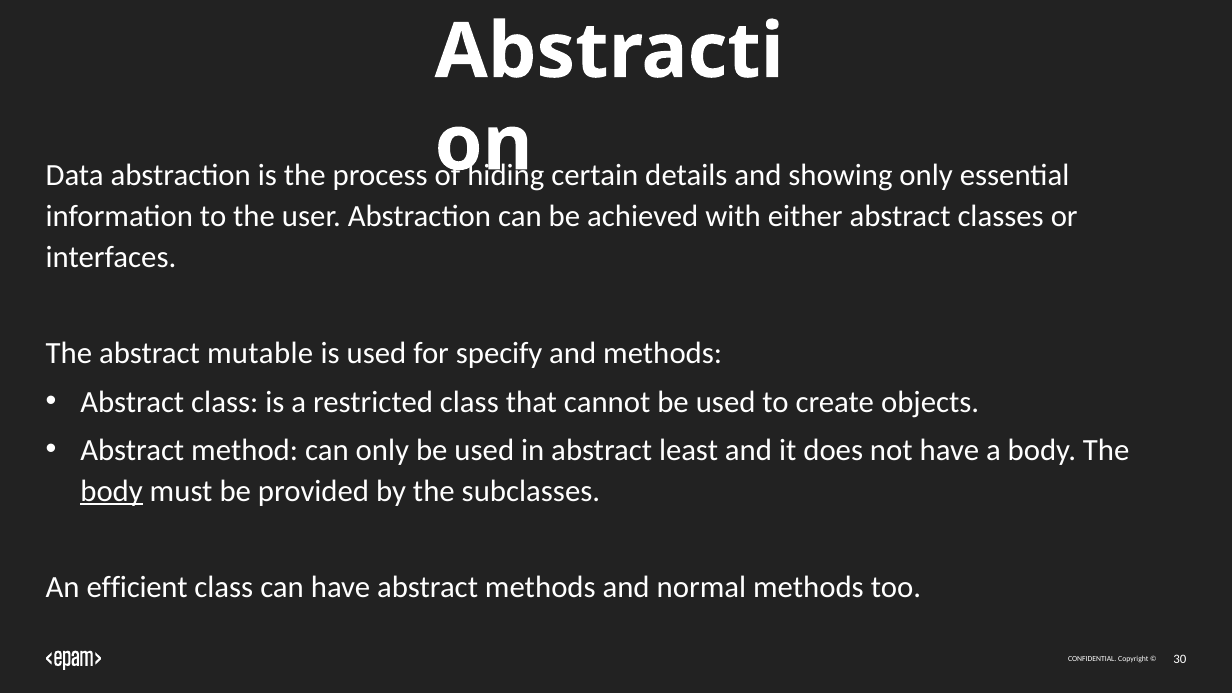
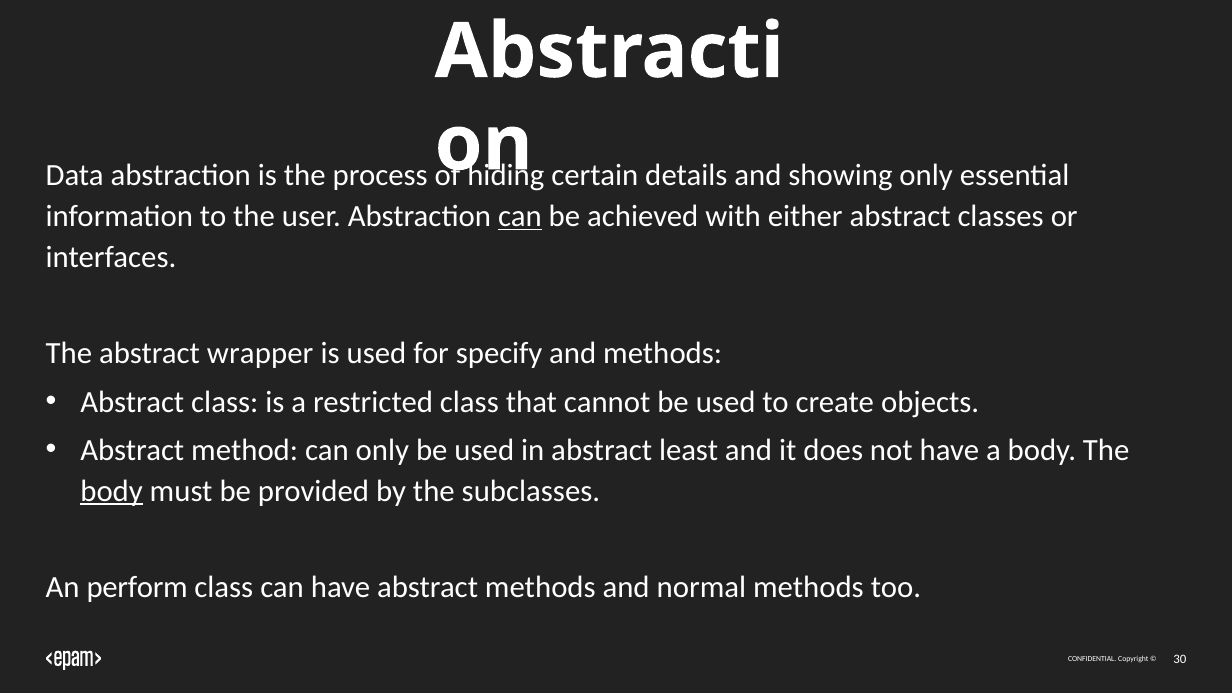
can at (520, 216) underline: none -> present
mutable: mutable -> wrapper
efficient: efficient -> perform
